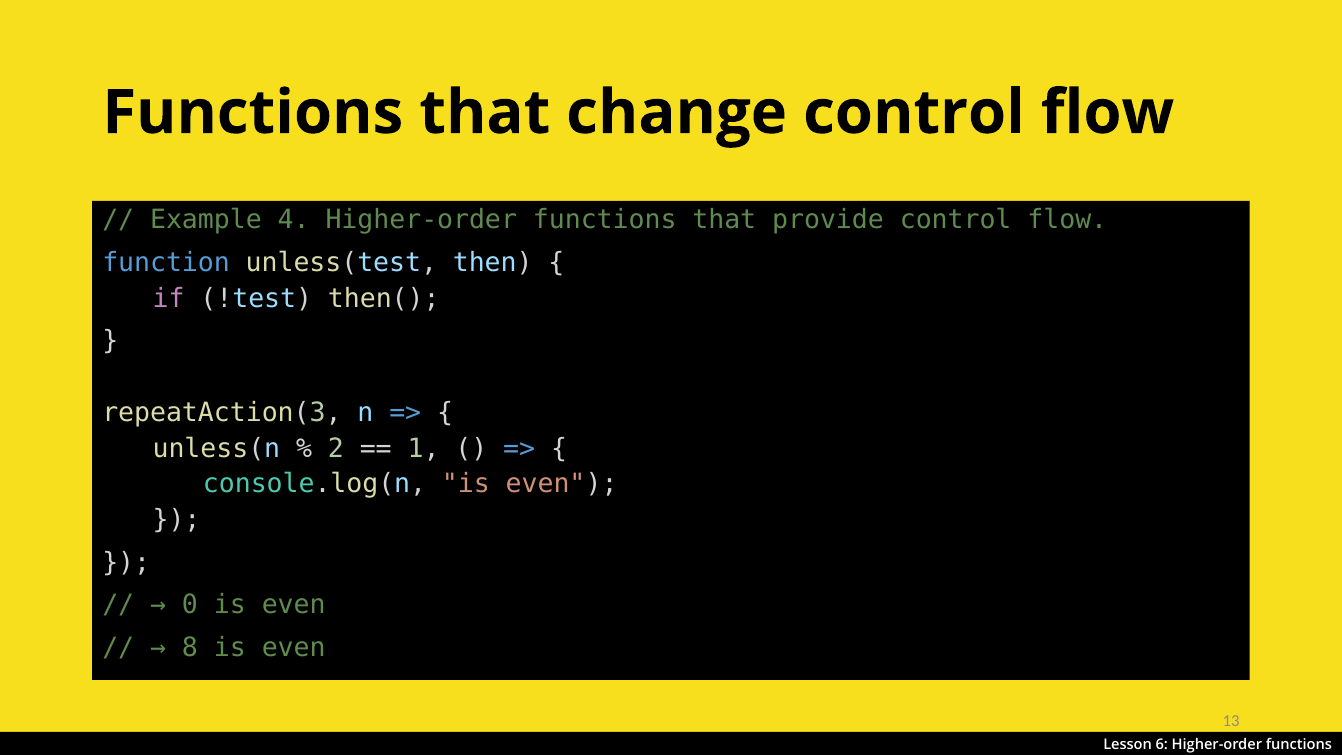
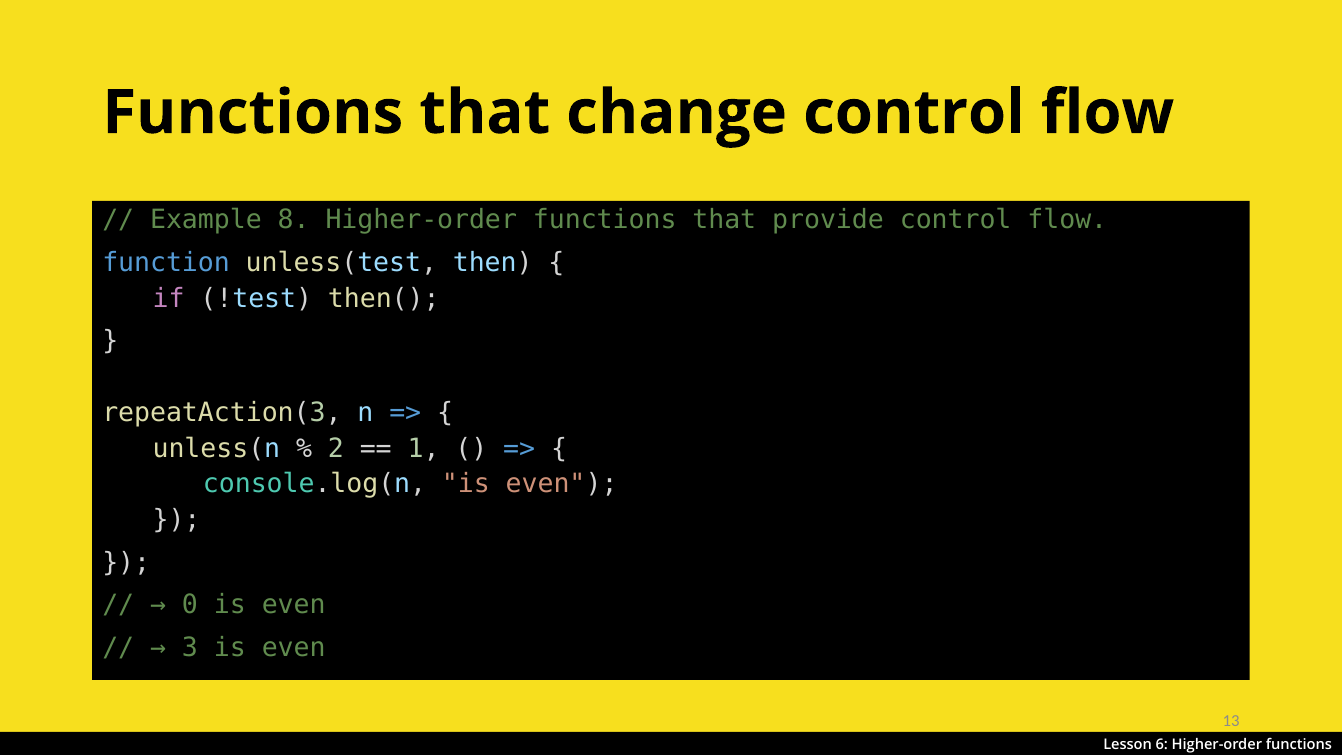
4: 4 -> 8
8: 8 -> 3
